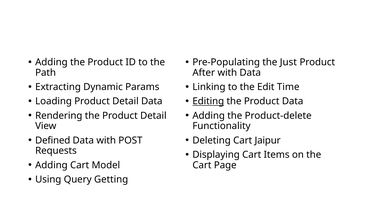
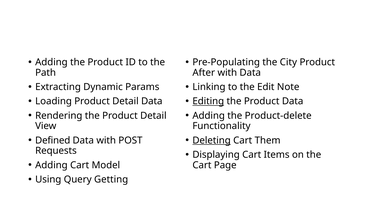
Just: Just -> City
Time: Time -> Note
Deleting underline: none -> present
Jaipur: Jaipur -> Them
